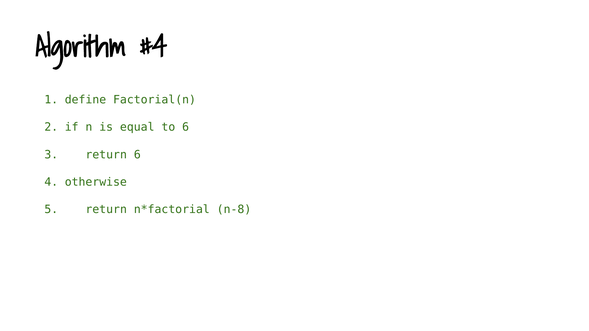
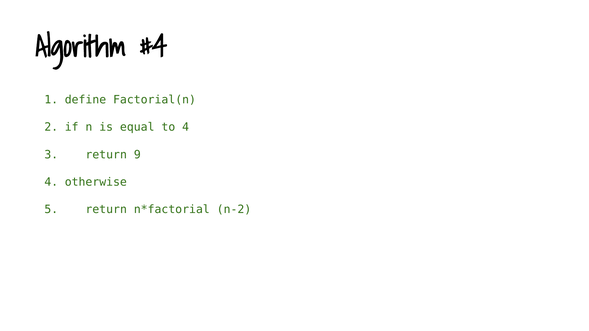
to 6: 6 -> 4
return 6: 6 -> 9
n-8: n-8 -> n-2
